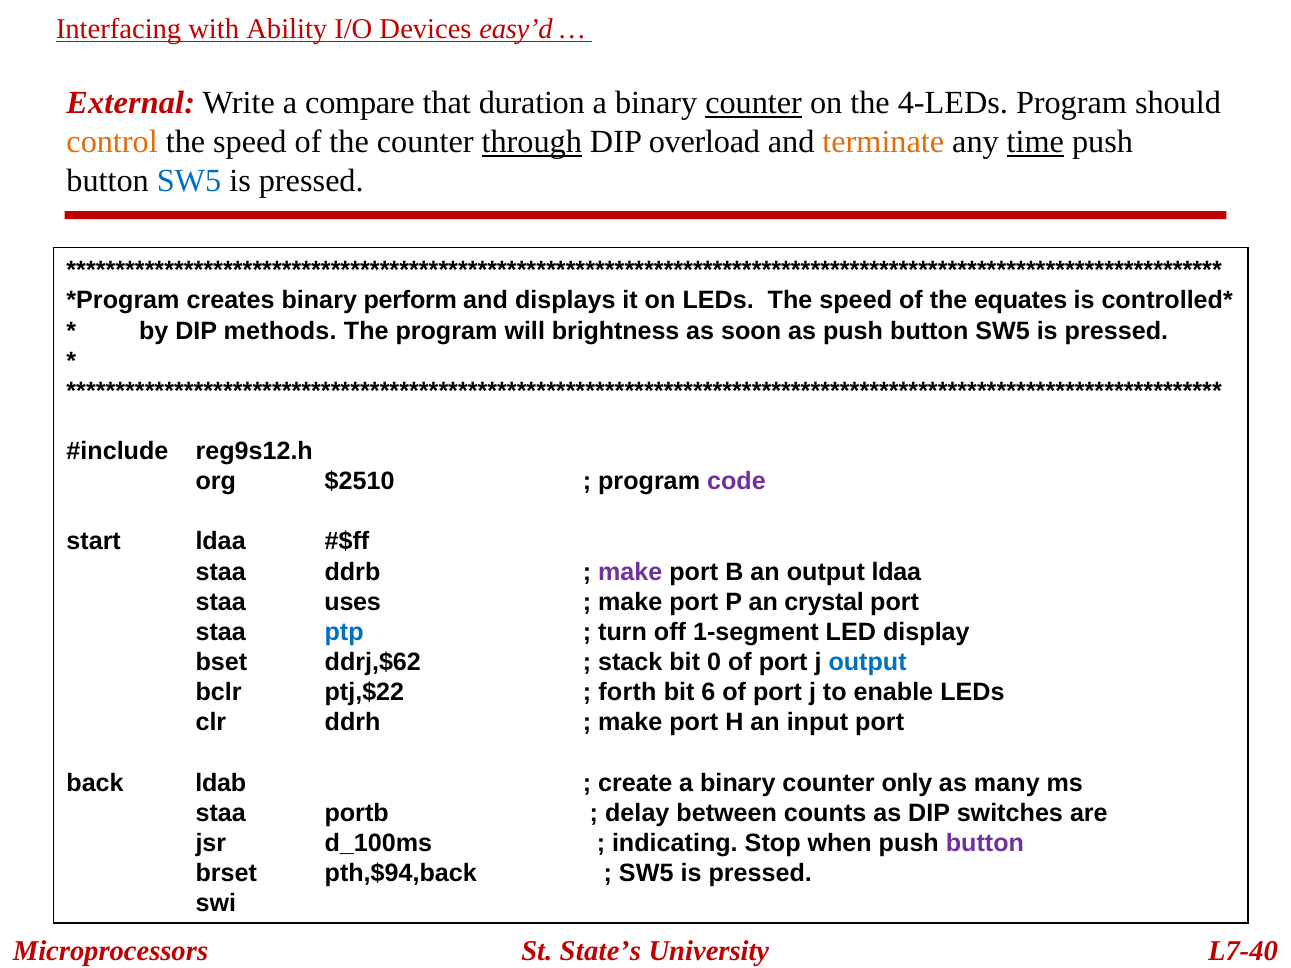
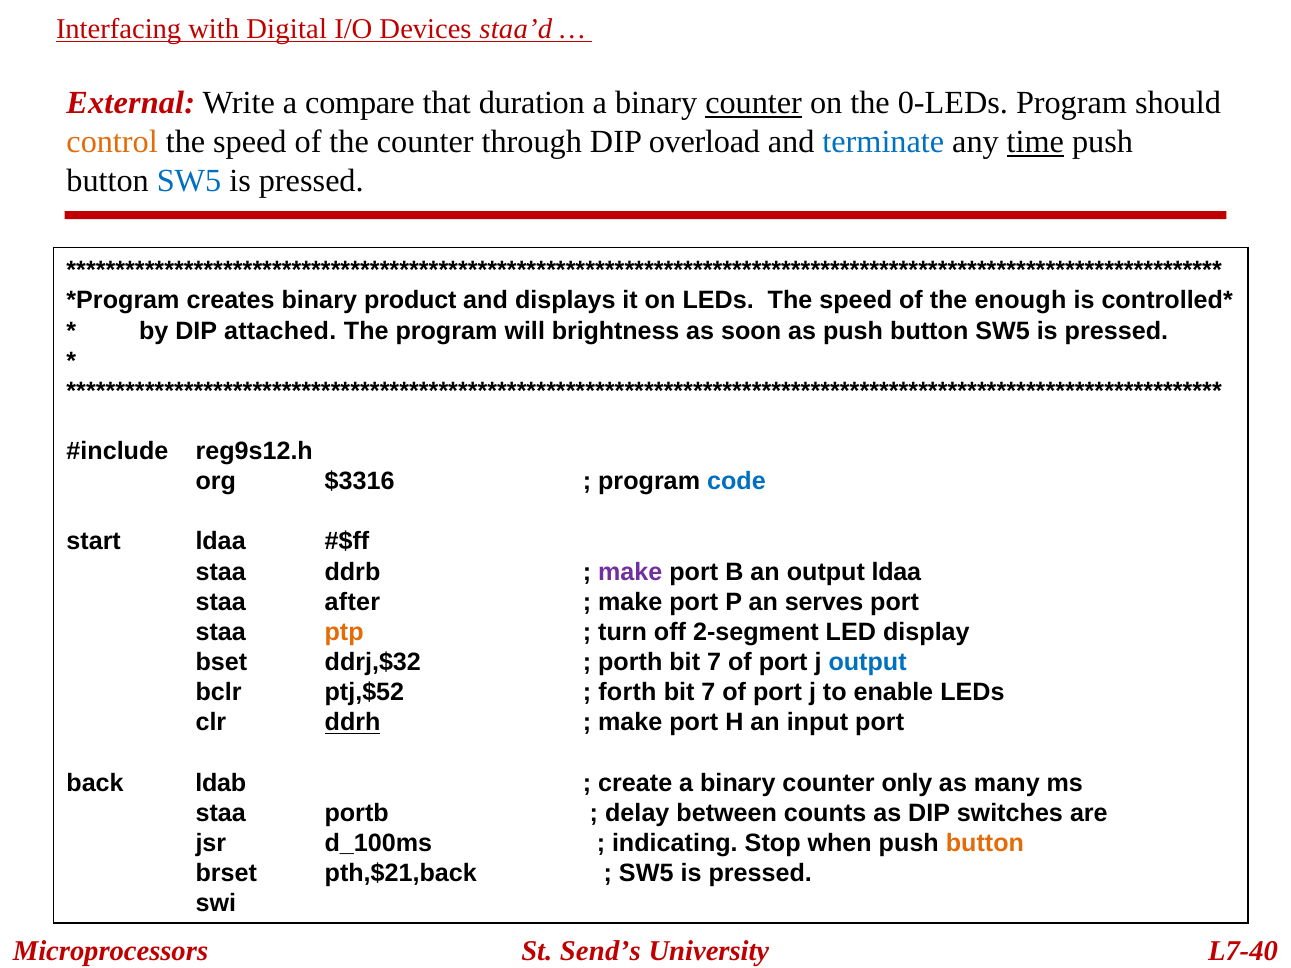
Ability: Ability -> Digital
easy’d: easy’d -> staa’d
4-LEDs: 4-LEDs -> 0-LEDs
through underline: present -> none
terminate colour: orange -> blue
perform: perform -> product
equates: equates -> enough
methods: methods -> attached
$2510: $2510 -> $3316
code colour: purple -> blue
uses: uses -> after
crystal: crystal -> serves
ptp colour: blue -> orange
1-segment: 1-segment -> 2-segment
ddrj,$62: ddrj,$62 -> ddrj,$32
stack: stack -> porth
0 at (714, 662): 0 -> 7
ptj,$22: ptj,$22 -> ptj,$52
6 at (708, 693): 6 -> 7
ddrh underline: none -> present
button at (985, 843) colour: purple -> orange
pth,$94,back: pth,$94,back -> pth,$21,back
State’s: State’s -> Send’s
